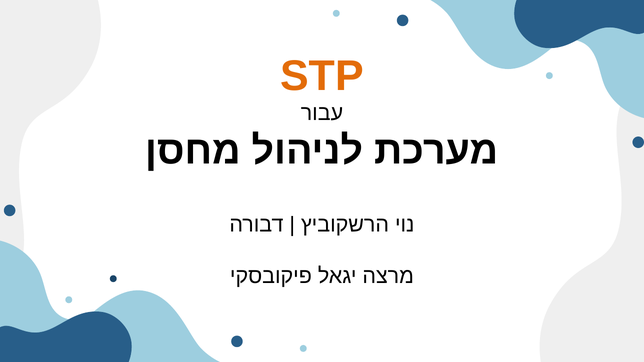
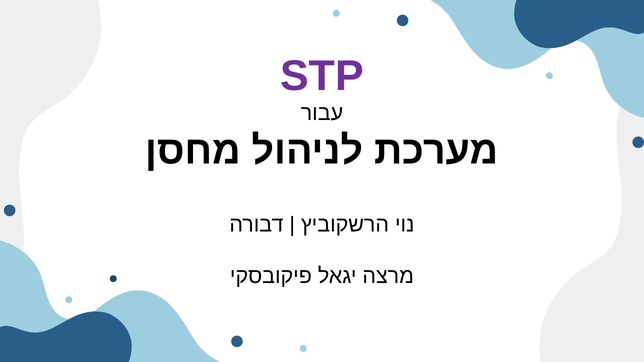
STP colour: orange -> purple
